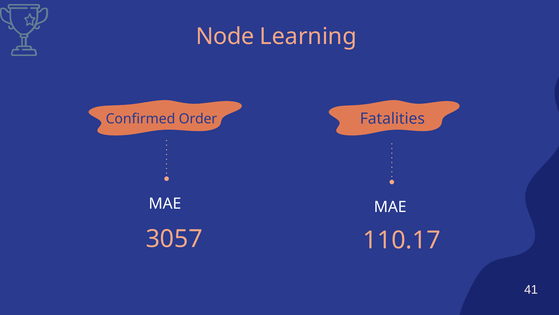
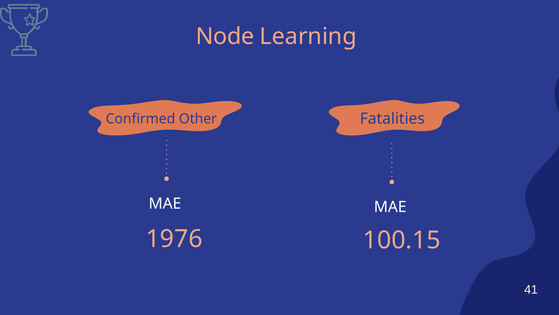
Order: Order -> Other
3057: 3057 -> 1976
110.17: 110.17 -> 100.15
